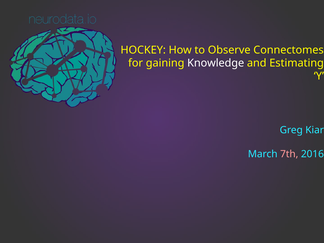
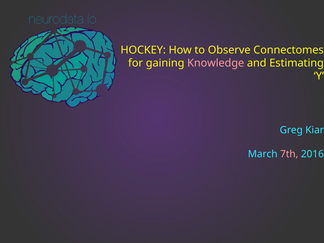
Knowledge colour: white -> pink
